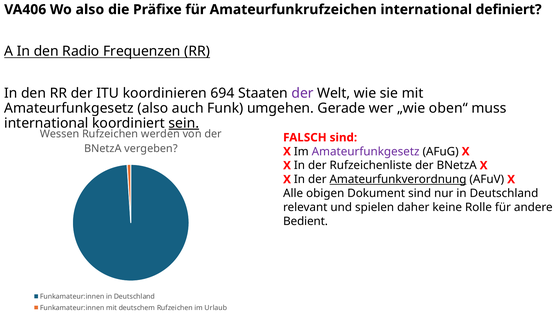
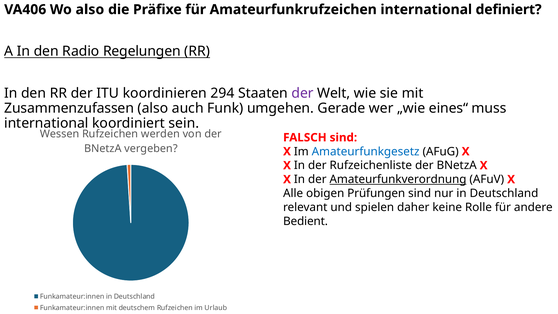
Frequenzen: Frequenzen -> Regelungen
694: 694 -> 294
Amateurfunkgesetz at (69, 108): Amateurfunkgesetz -> Zusammenzufassen
oben“: oben“ -> eines“
sein underline: present -> none
Amateurfunkgesetz at (366, 151) colour: purple -> blue
Dokument: Dokument -> Prüfungen
